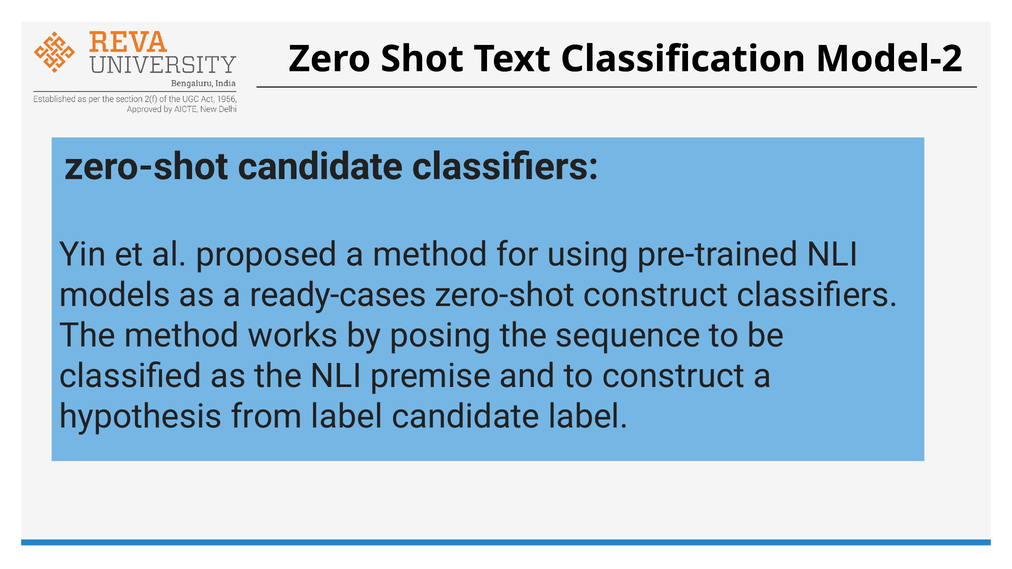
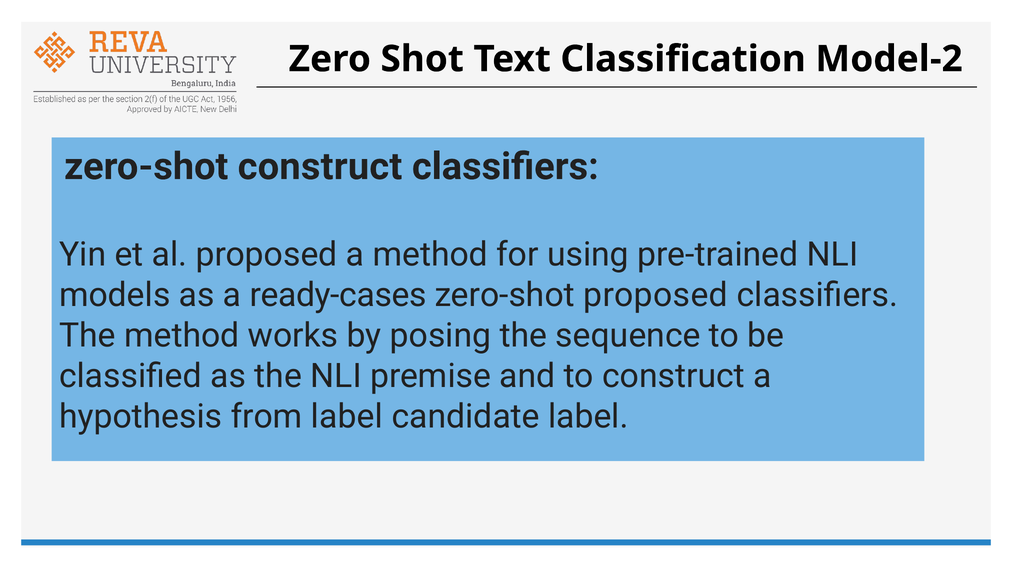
zero-shot candidate: candidate -> construct
zero-shot construct: construct -> proposed
